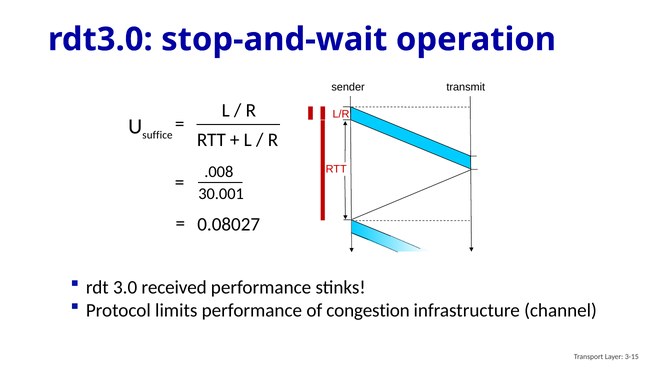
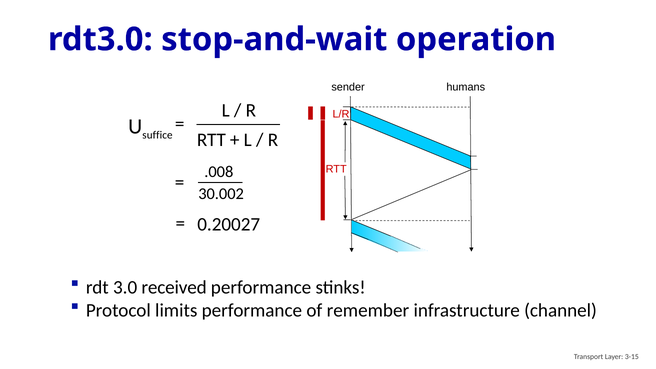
transmit: transmit -> humans
30.001: 30.001 -> 30.002
0.08027: 0.08027 -> 0.20027
congestion: congestion -> remember
